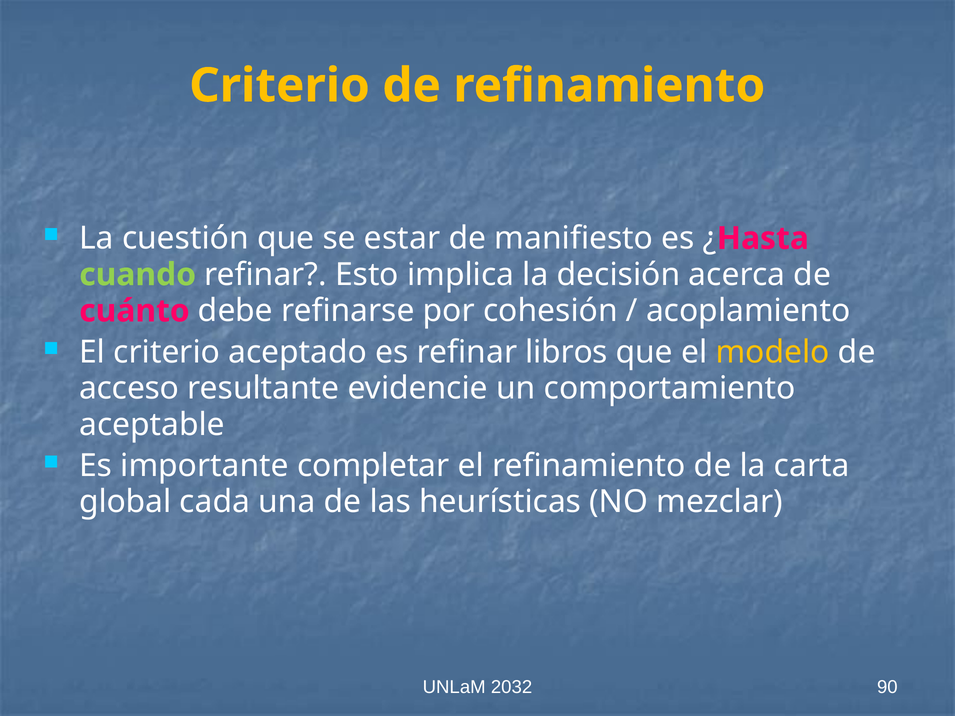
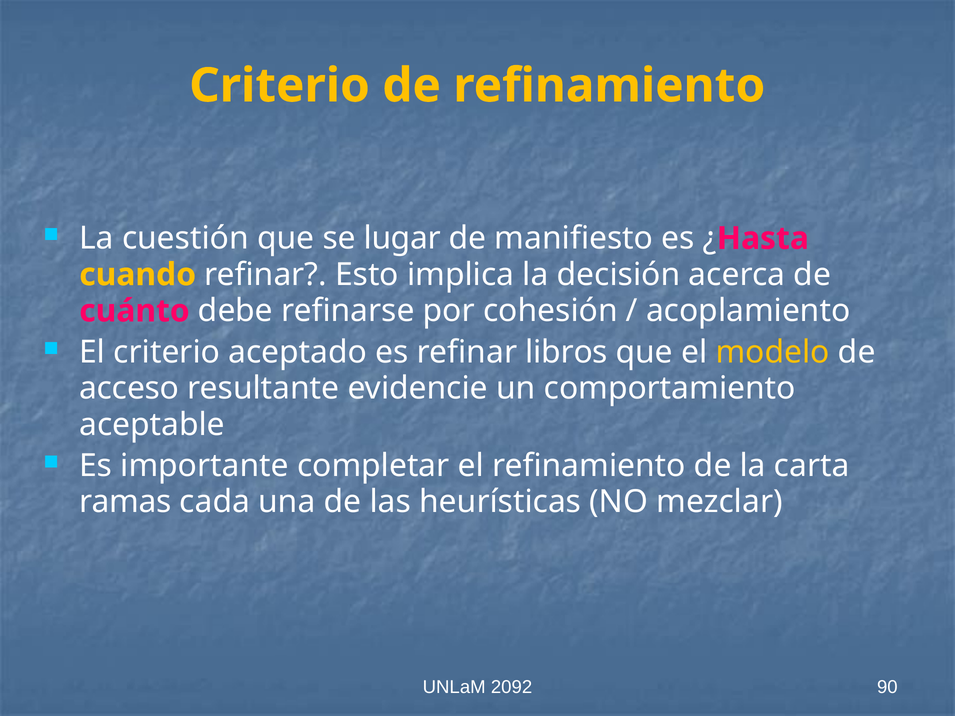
estar: estar -> lugar
cuando colour: light green -> yellow
global: global -> ramas
2032: 2032 -> 2092
